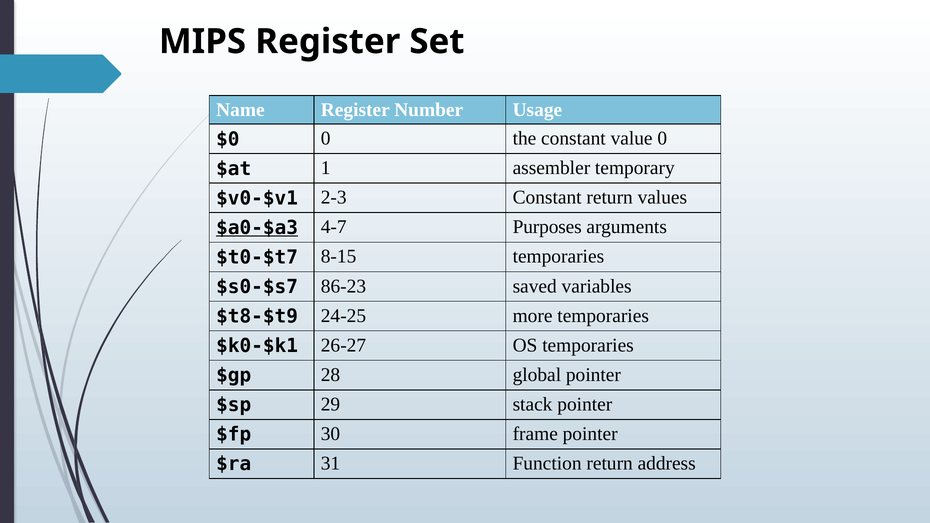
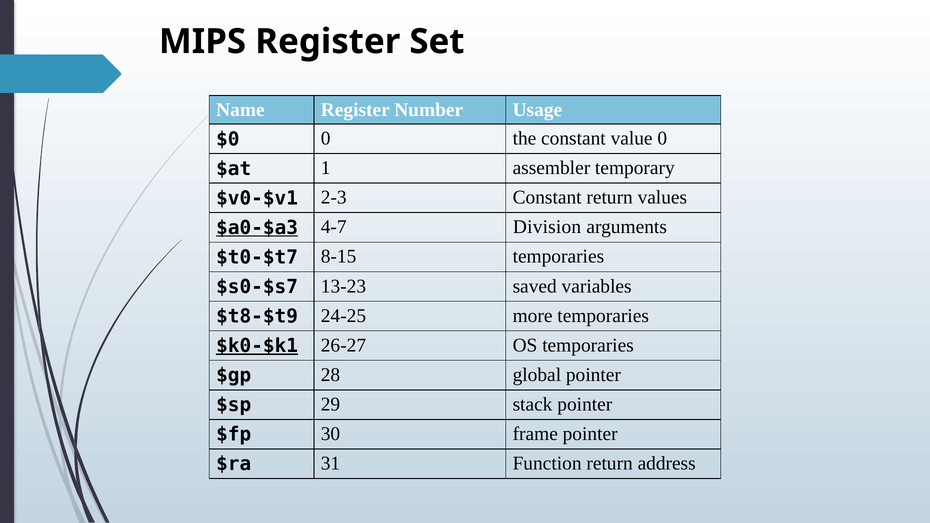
Purposes: Purposes -> Division
86-23: 86-23 -> 13-23
$k0-$k1 underline: none -> present
